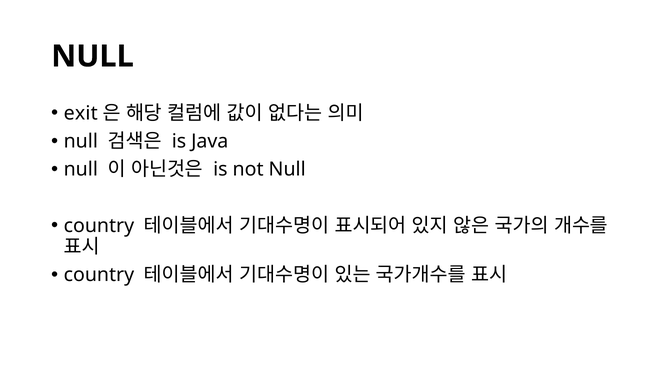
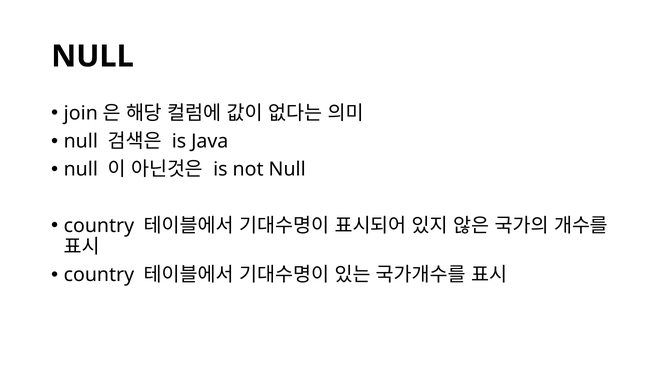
exit: exit -> join
